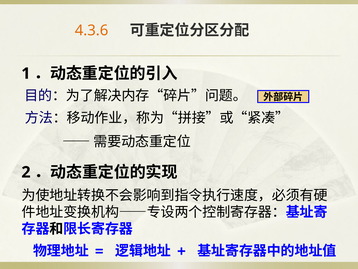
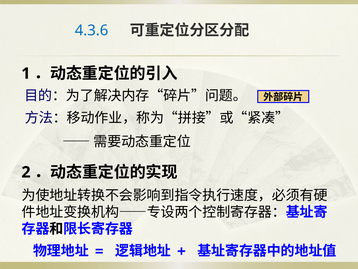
4.3.6 colour: orange -> blue
